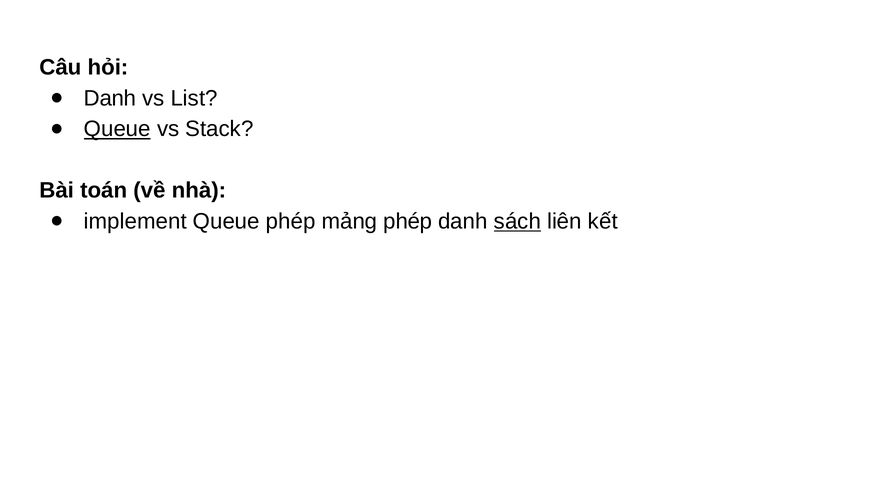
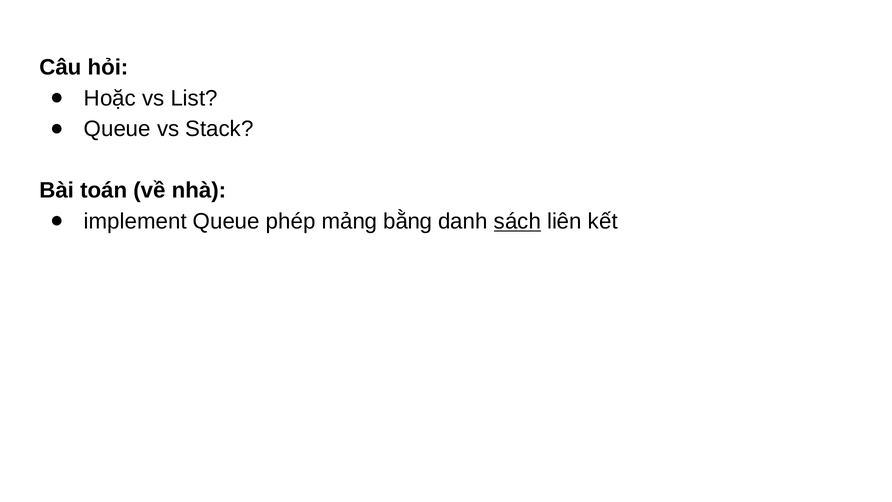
Danh at (110, 98): Danh -> Hoặc
Queue at (117, 129) underline: present -> none
mảng phép: phép -> bằng
